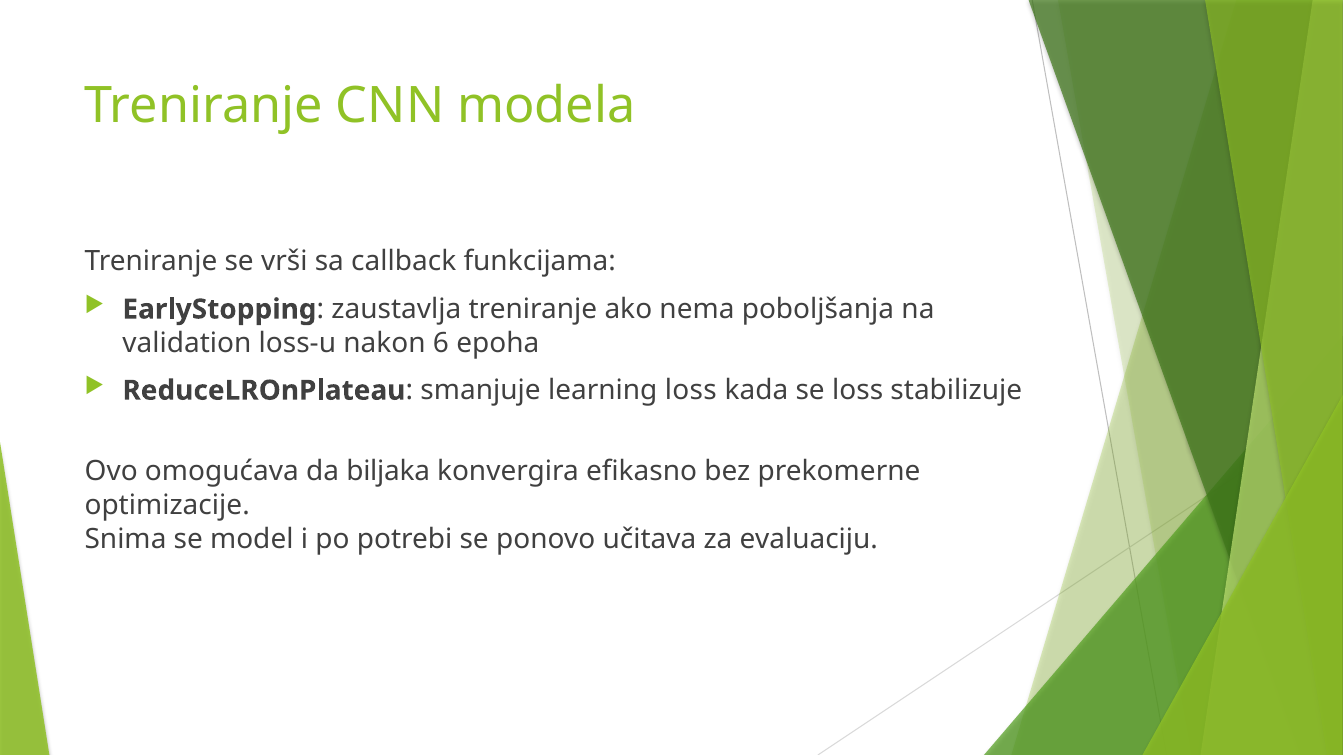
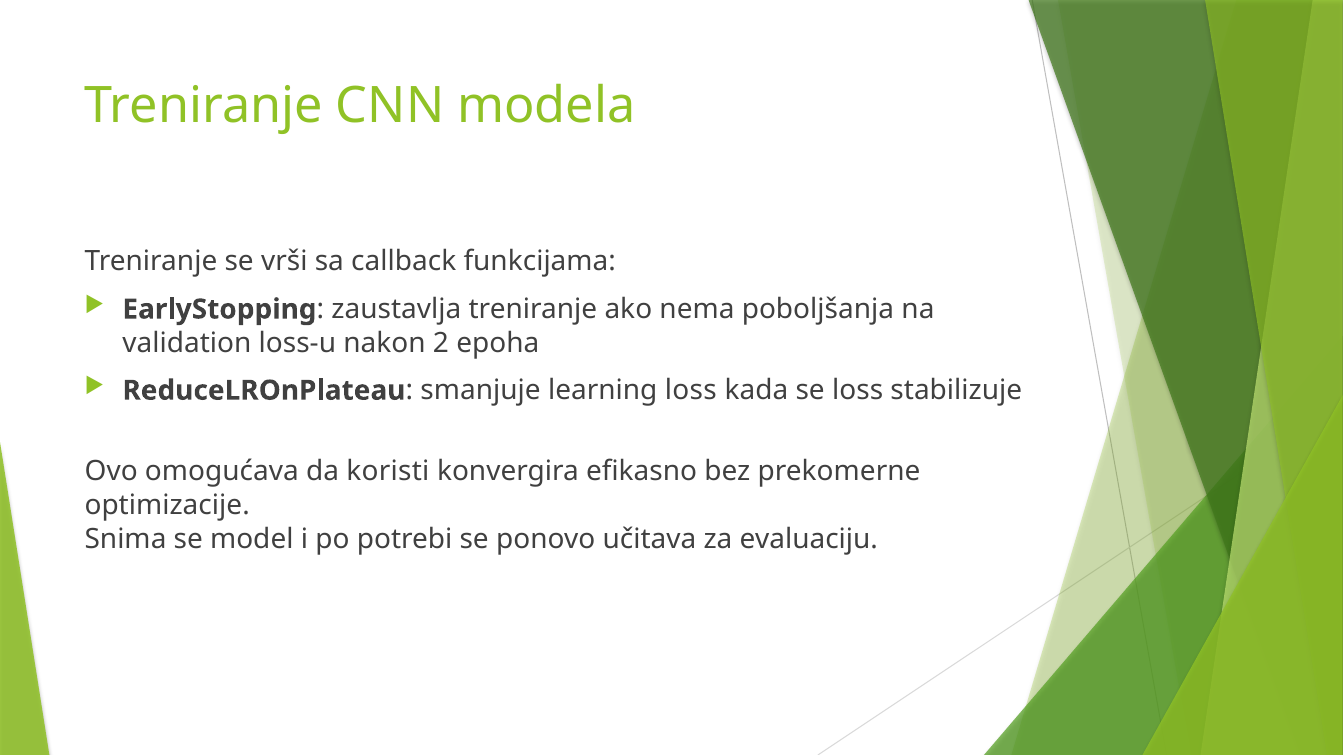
6: 6 -> 2
biljaka: biljaka -> koristi
